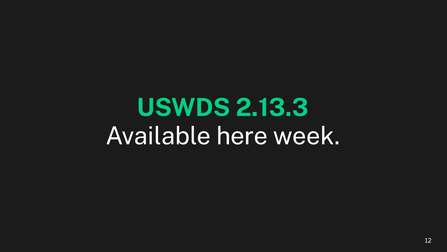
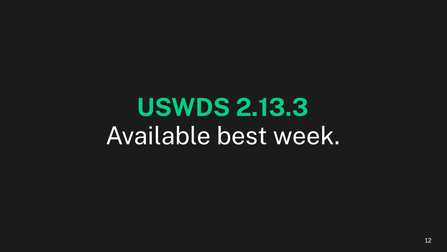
here: here -> best
